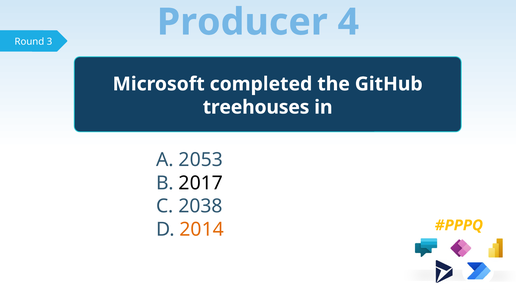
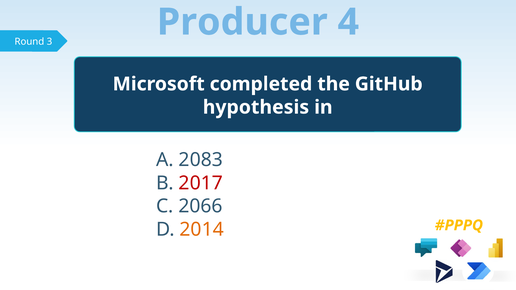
treehouses: treehouses -> hypothesis
2053: 2053 -> 2083
2017 colour: black -> red
2038: 2038 -> 2066
